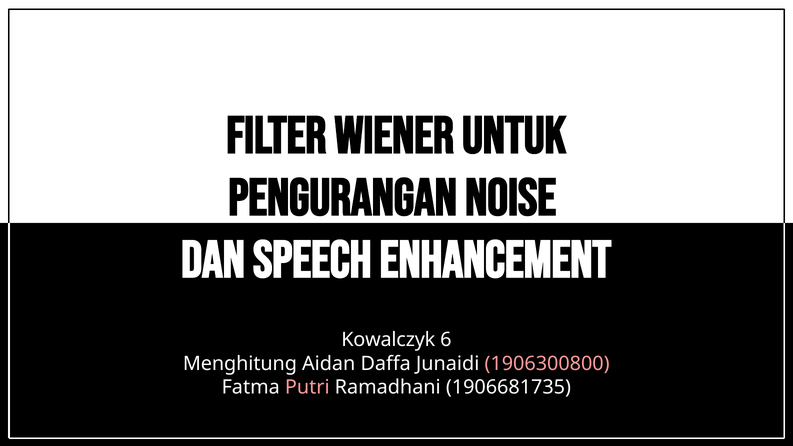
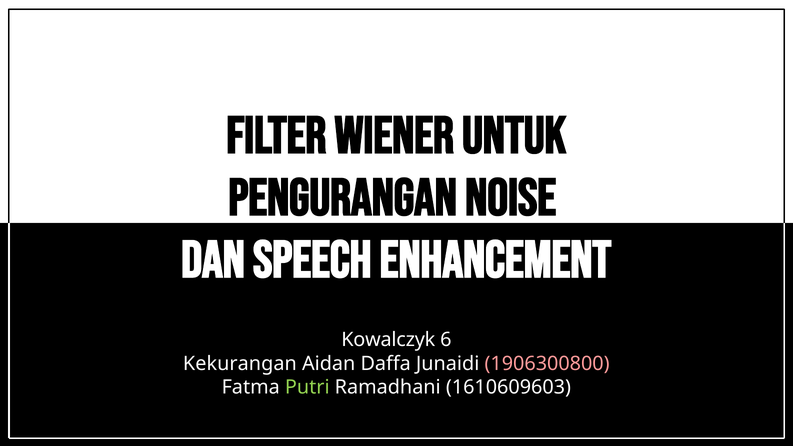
Menghitung: Menghitung -> Kekurangan
Putri colour: pink -> light green
1906681735: 1906681735 -> 1610609603
